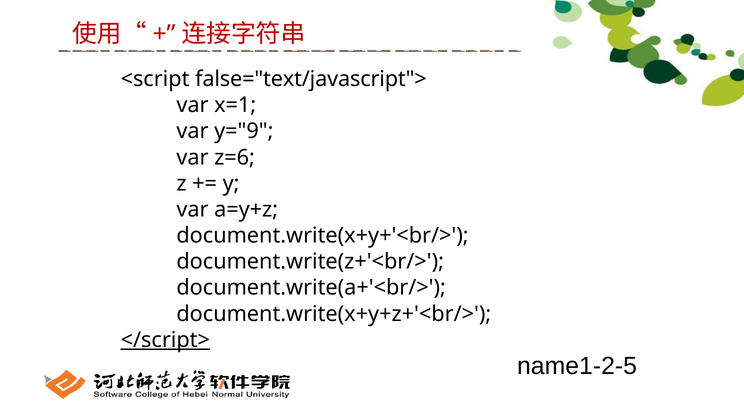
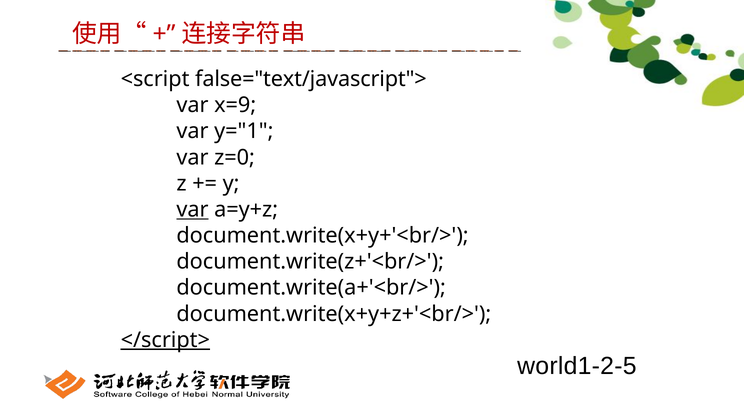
x=1: x=1 -> x=9
y="9: y="9 -> y="1
z=6: z=6 -> z=0
var at (193, 209) underline: none -> present
name1-2-5: name1-2-5 -> world1-2-5
